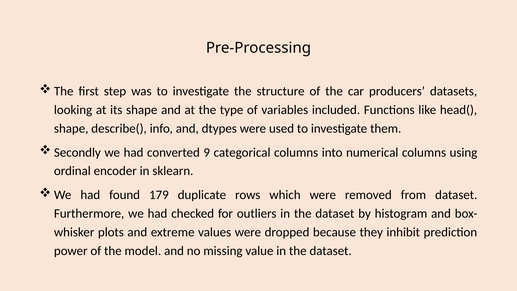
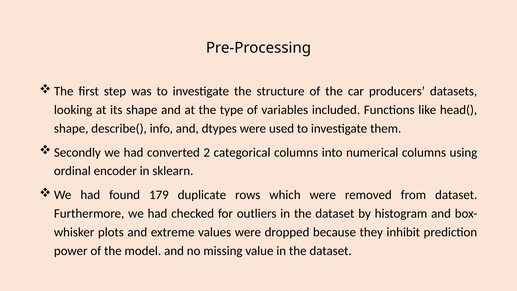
9: 9 -> 2
